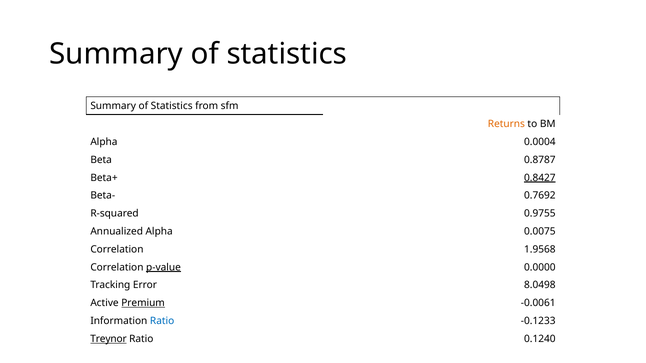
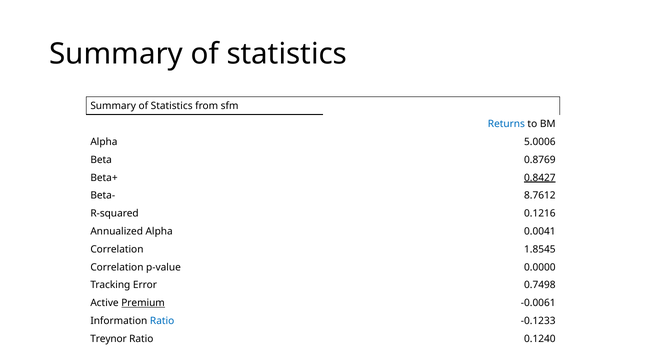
Returns colour: orange -> blue
0.0004: 0.0004 -> 5.0006
0.8787: 0.8787 -> 0.8769
0.7692: 0.7692 -> 8.7612
0.9755: 0.9755 -> 0.1216
0.0075: 0.0075 -> 0.0041
1.9568: 1.9568 -> 1.8545
p-value underline: present -> none
8.0498: 8.0498 -> 0.7498
Treynor underline: present -> none
